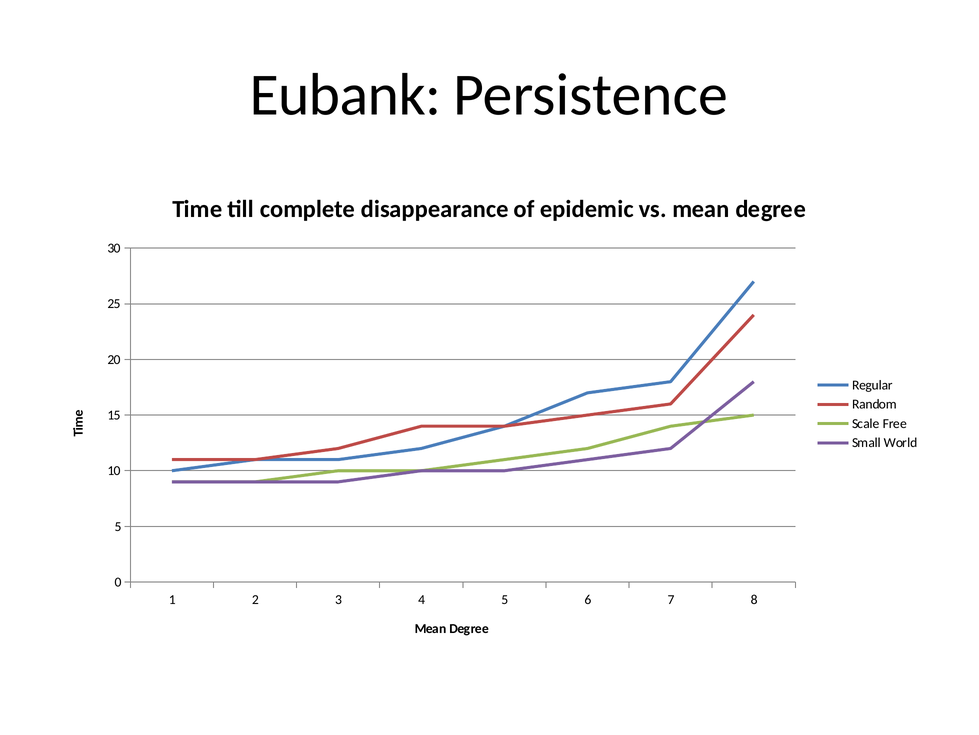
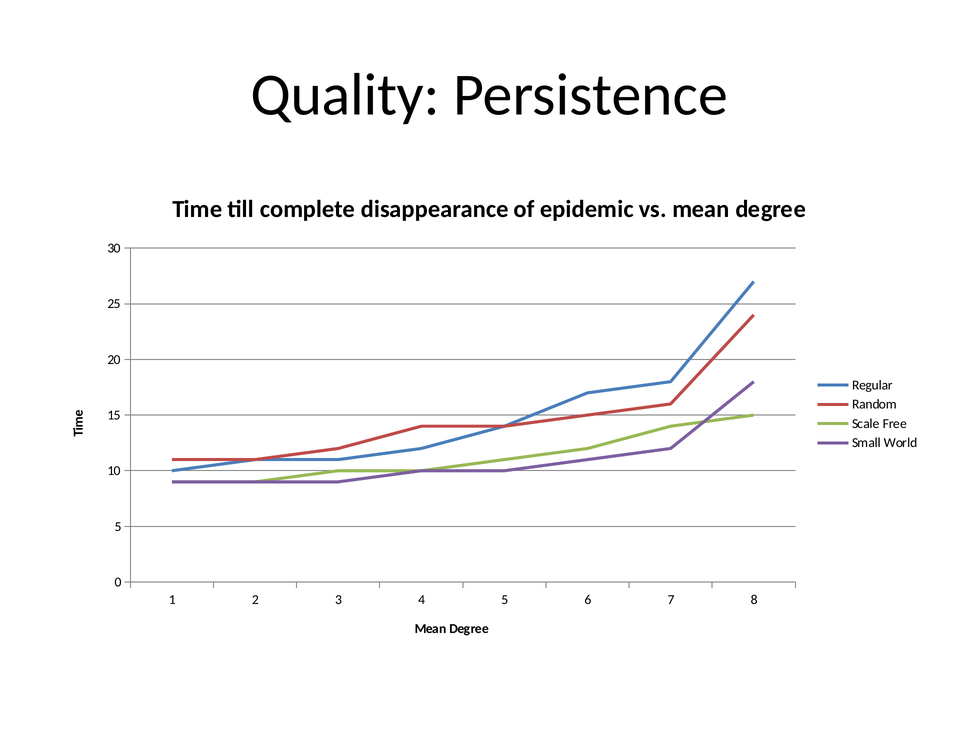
Eubank: Eubank -> Quality
